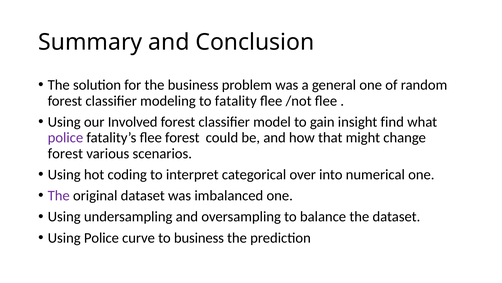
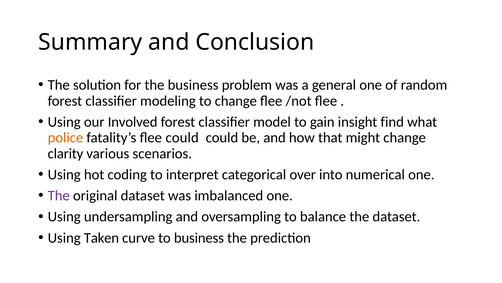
to fatality: fatality -> change
police at (65, 137) colour: purple -> orange
flee forest: forest -> could
forest at (65, 153): forest -> clarity
Using Police: Police -> Taken
